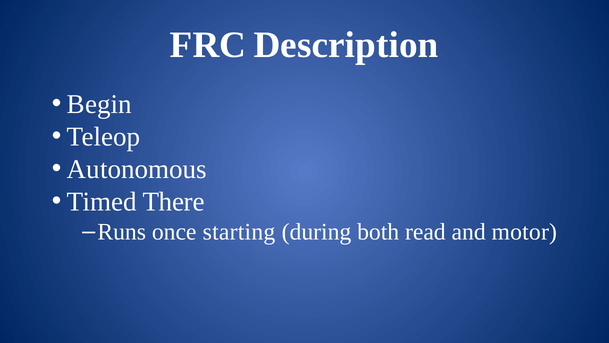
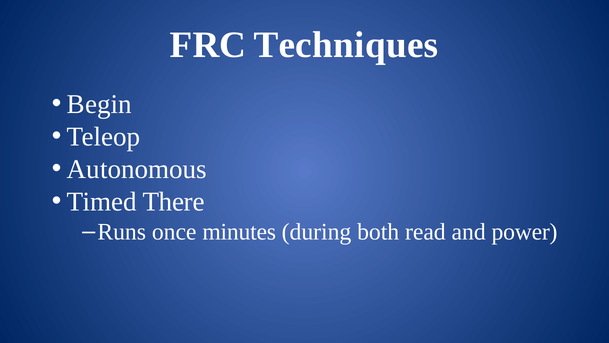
Description: Description -> Techniques
starting: starting -> minutes
motor: motor -> power
